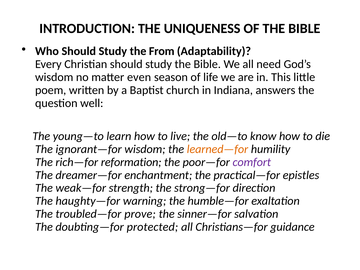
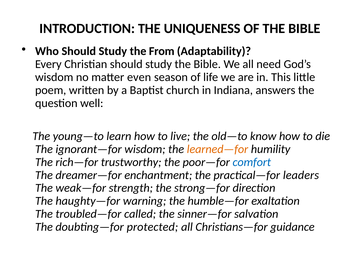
reformation: reformation -> trustworthy
comfort colour: purple -> blue
epistles: epistles -> leaders
prove: prove -> called
